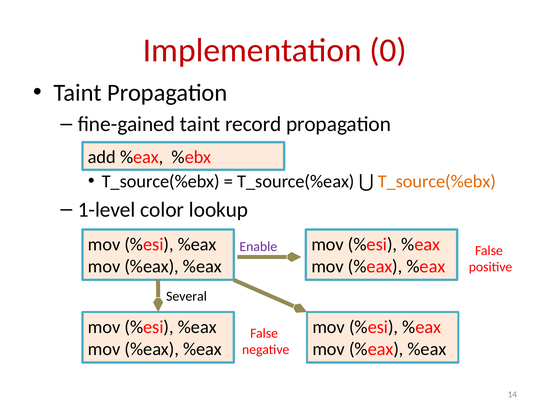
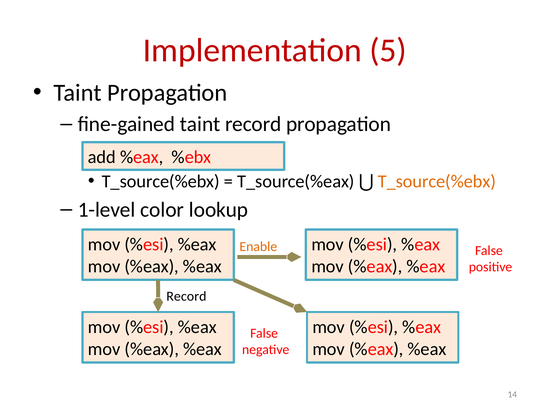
0: 0 -> 5
Enable colour: purple -> orange
Several at (186, 296): Several -> Record
